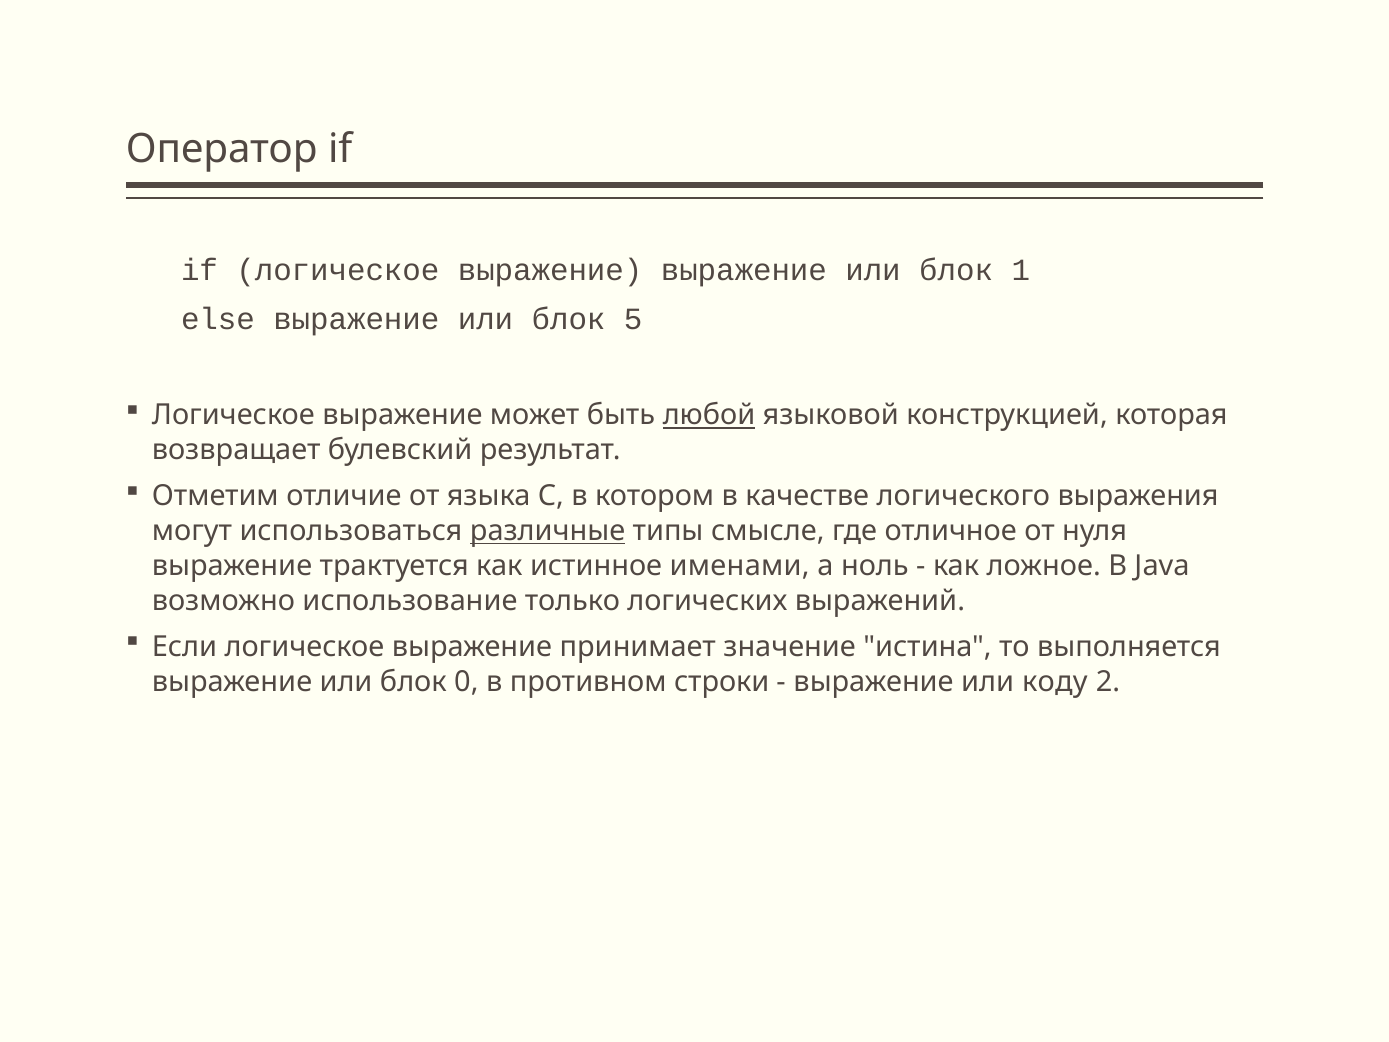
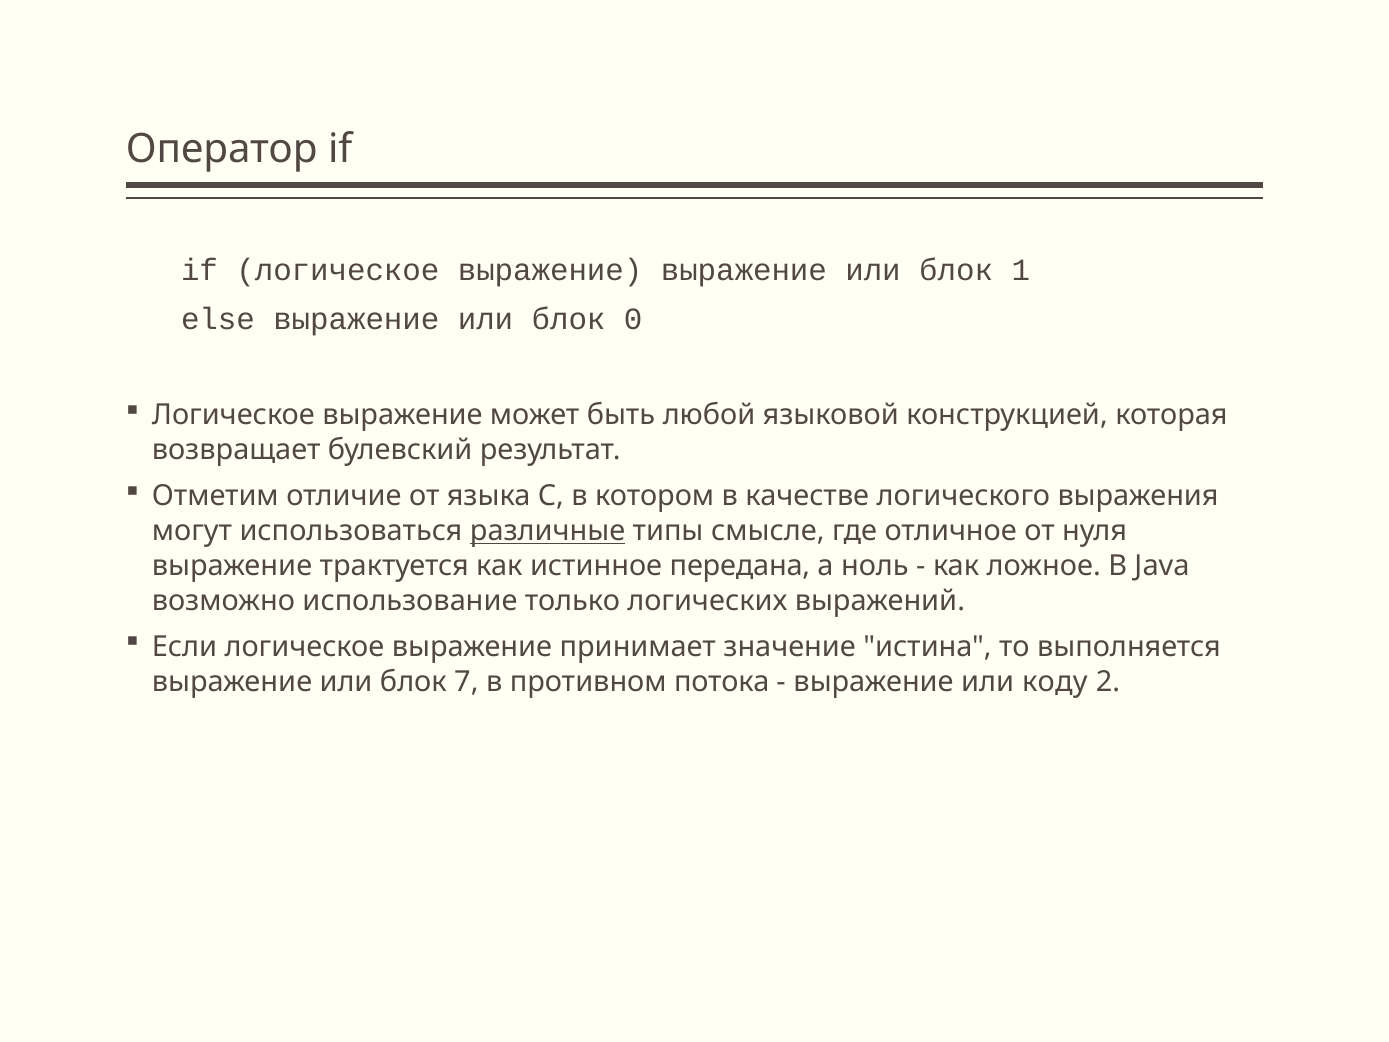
5: 5 -> 0
любой underline: present -> none
именами: именами -> передана
0: 0 -> 7
строки: строки -> потока
